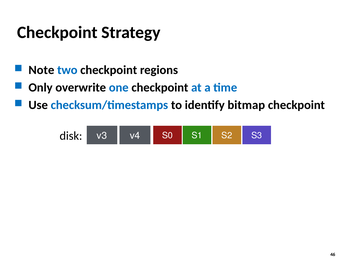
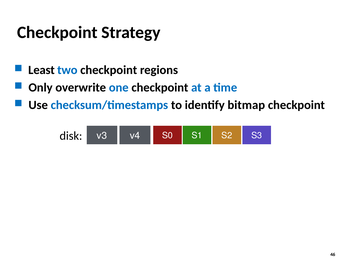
Note: Note -> Least
